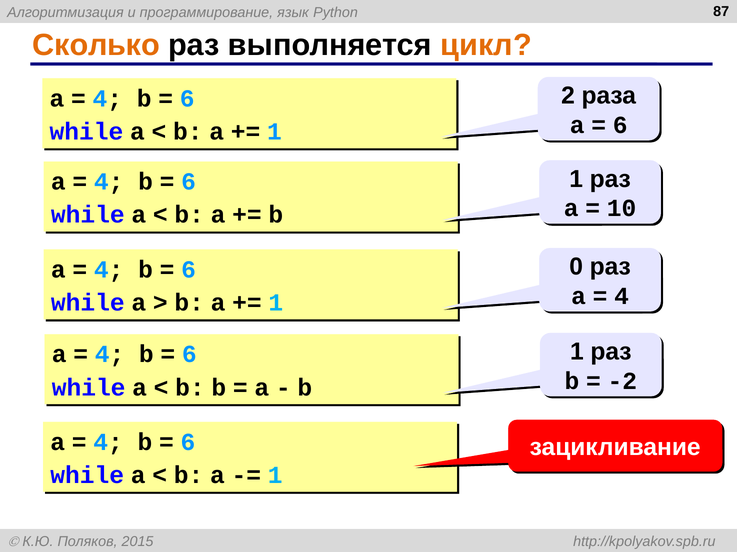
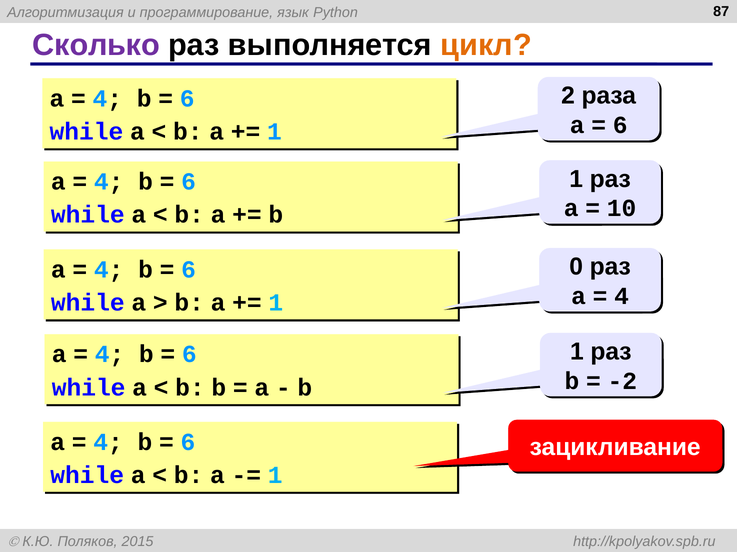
Сколько colour: orange -> purple
